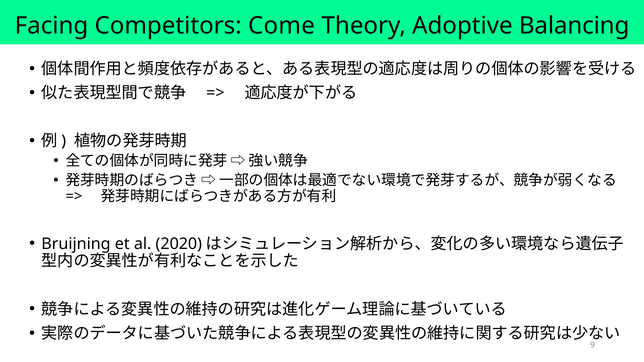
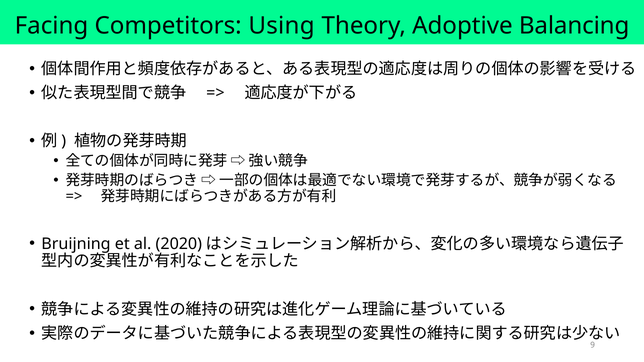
Come: Come -> Using
